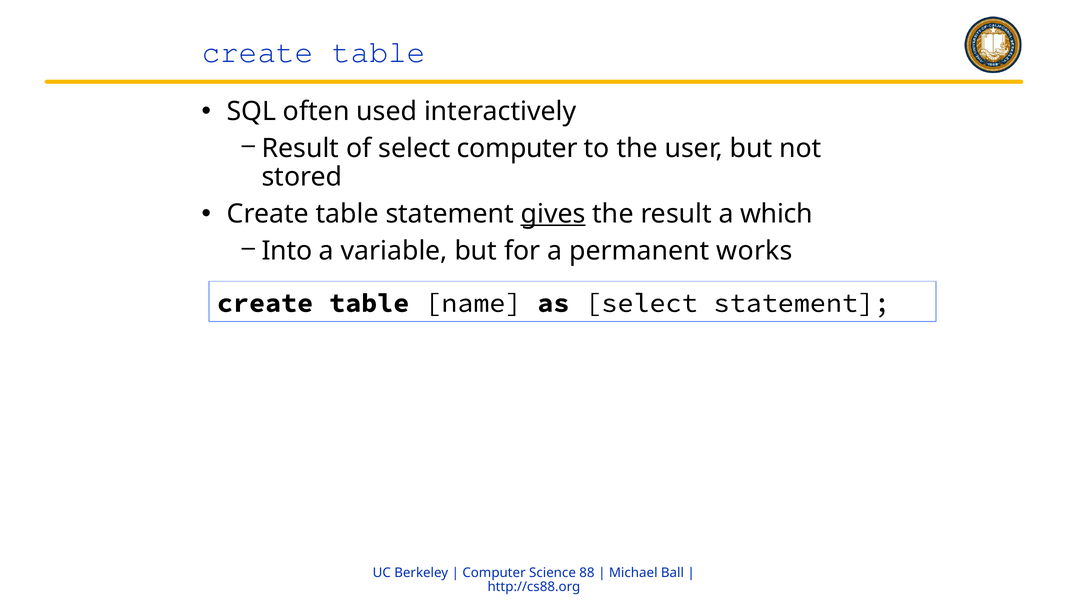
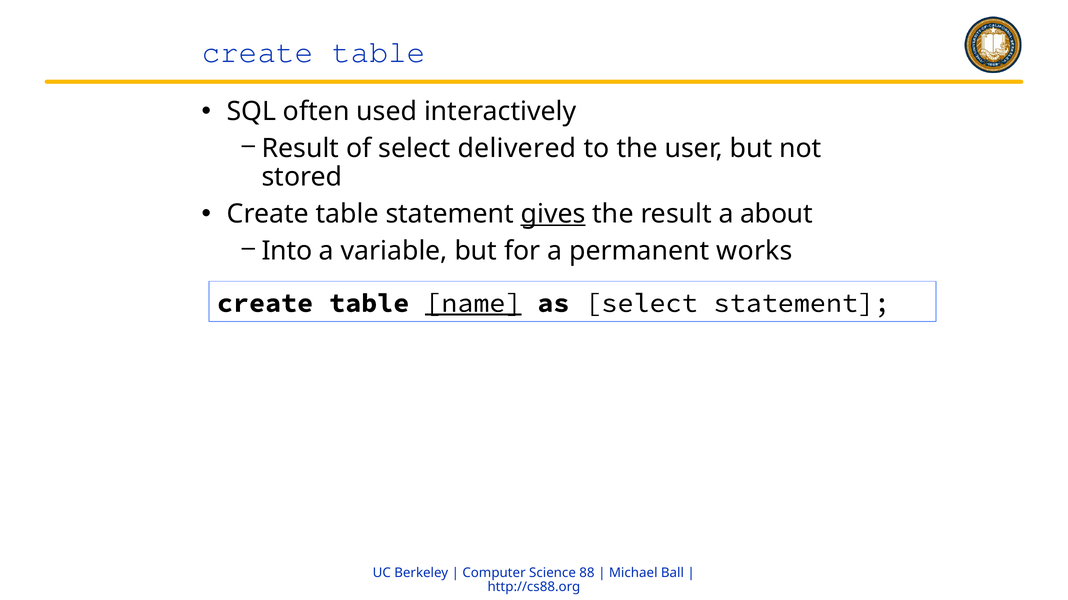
select computer: computer -> delivered
which: which -> about
name underline: none -> present
